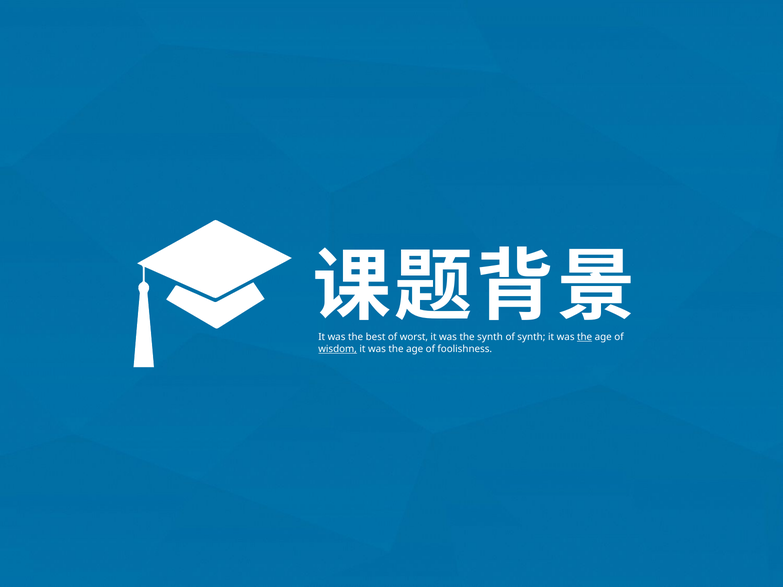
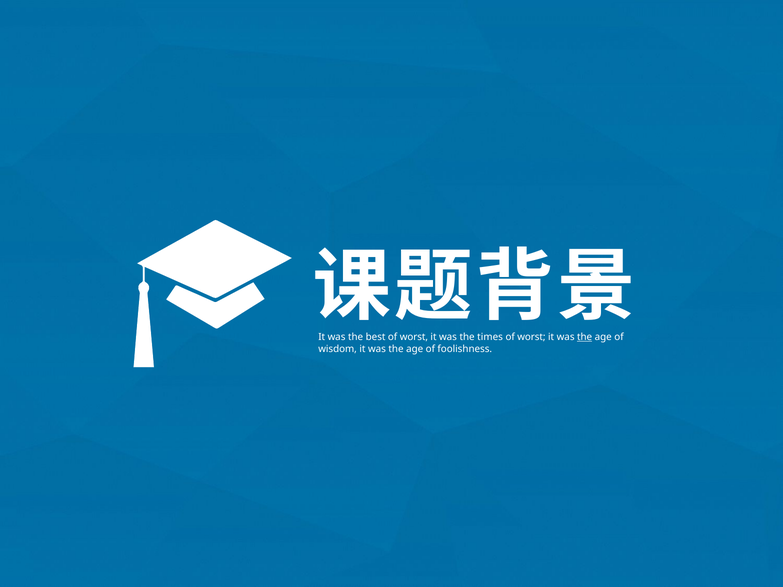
the synth: synth -> times
synth at (531, 337): synth -> worst
wisdom underline: present -> none
